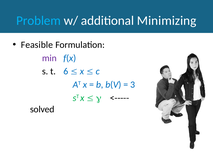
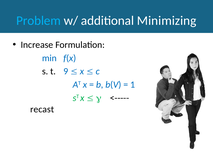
Feasible: Feasible -> Increase
min colour: purple -> blue
6: 6 -> 9
3: 3 -> 1
solved: solved -> recast
